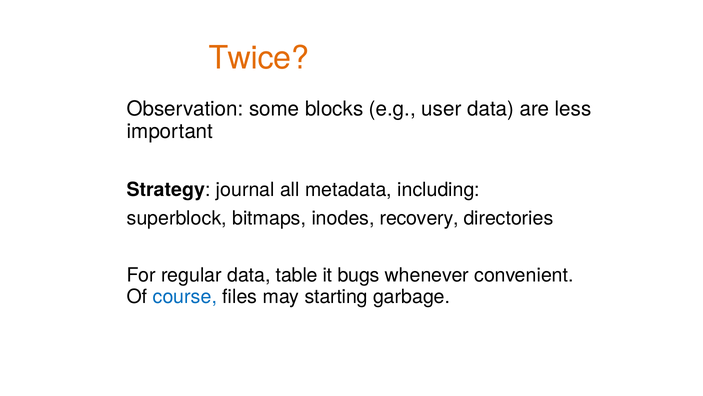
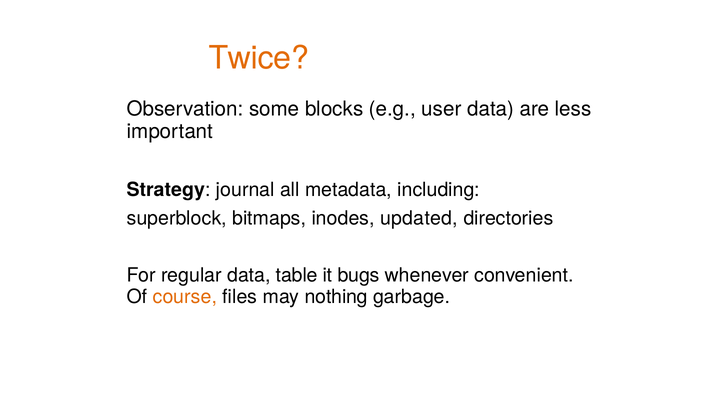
recovery: recovery -> updated
course colour: blue -> orange
starting: starting -> nothing
